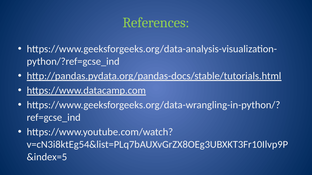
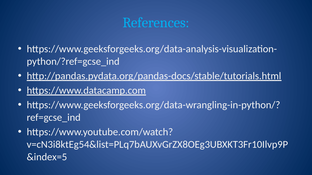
References colour: light green -> light blue
